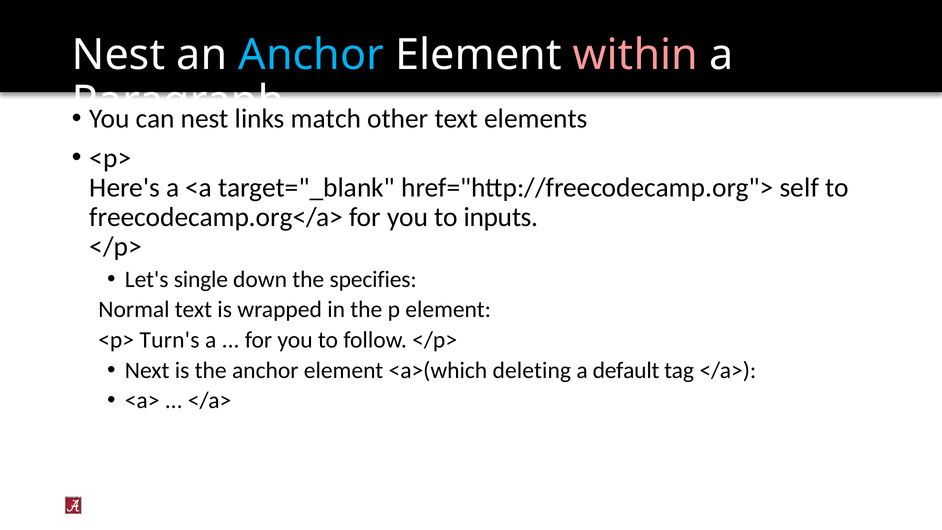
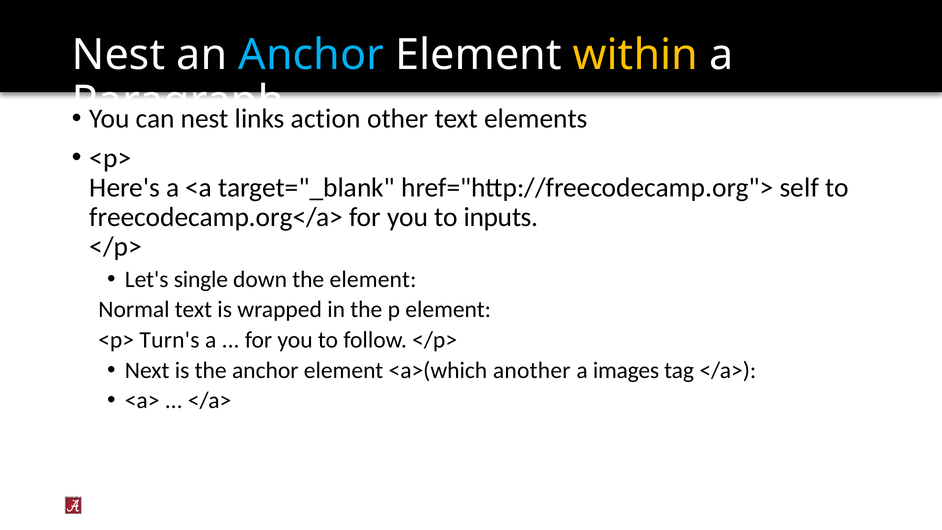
within colour: pink -> yellow
match: match -> action
the specifies: specifies -> element
deleting: deleting -> another
default: default -> images
